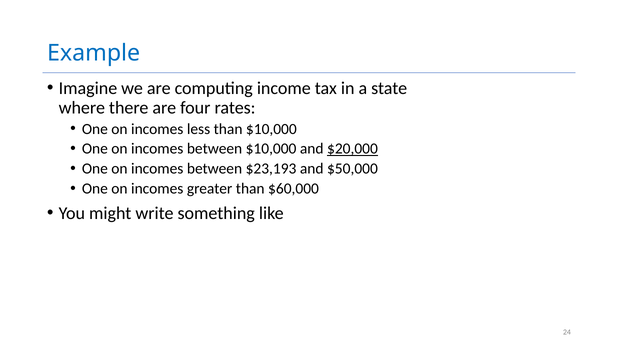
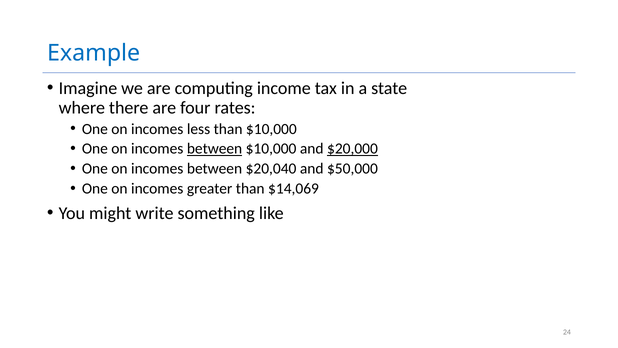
between at (215, 149) underline: none -> present
$23,193: $23,193 -> $20,040
$60,000: $60,000 -> $14,069
